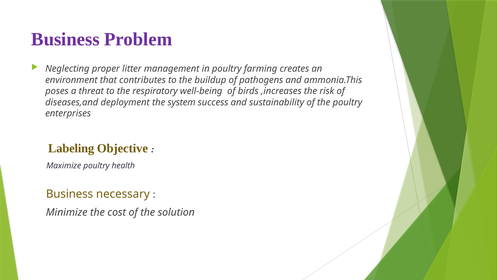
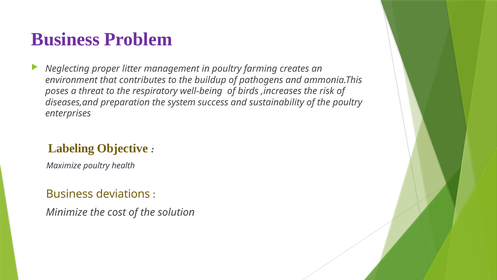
deployment: deployment -> preparation
necessary: necessary -> deviations
